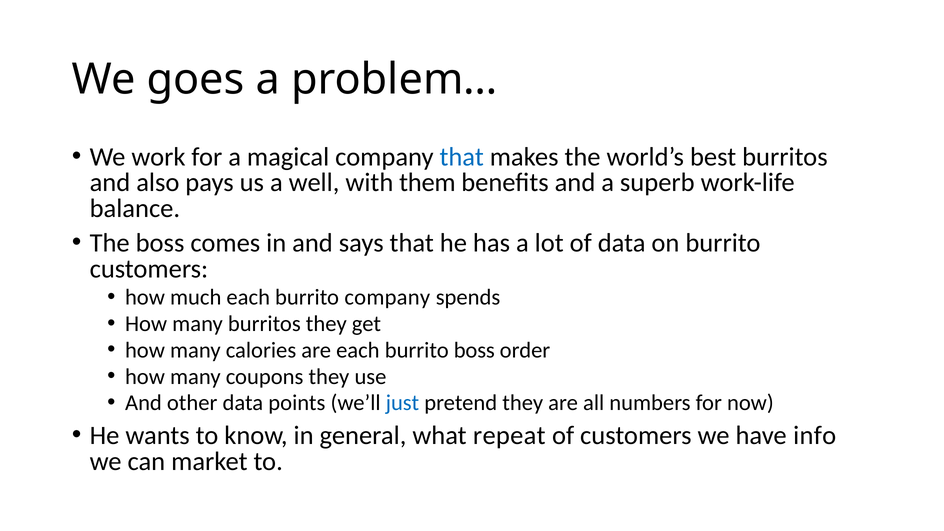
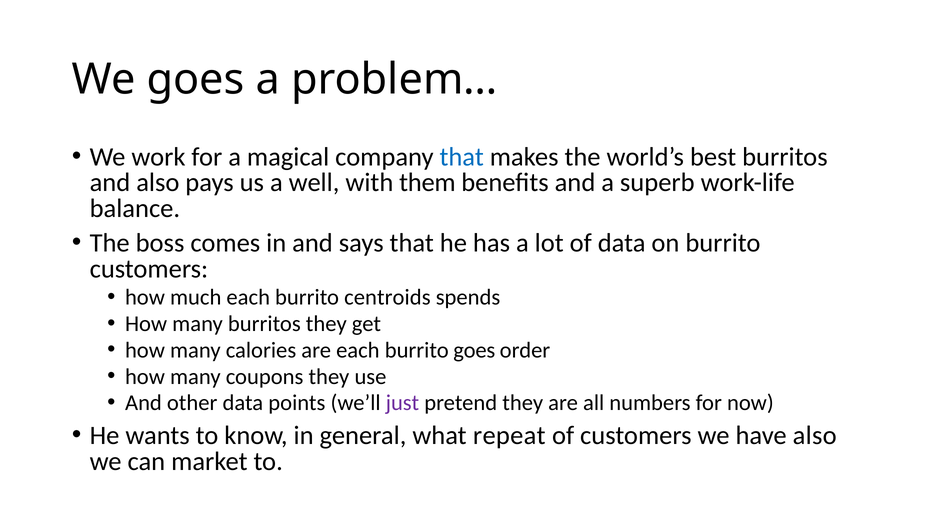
burrito company: company -> centroids
burrito boss: boss -> goes
just colour: blue -> purple
have info: info -> also
